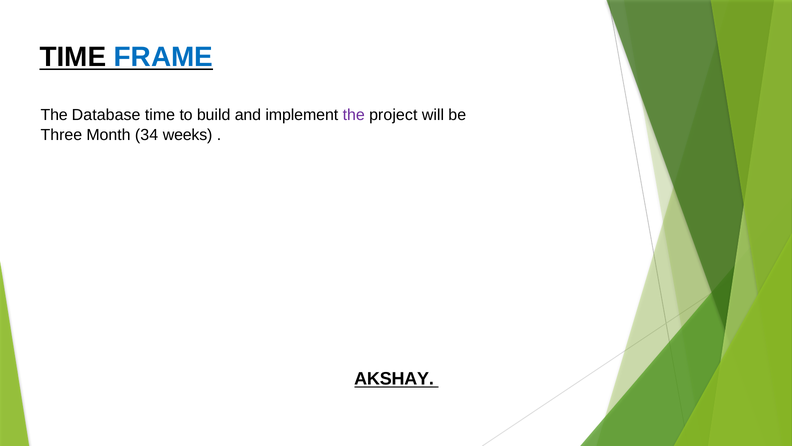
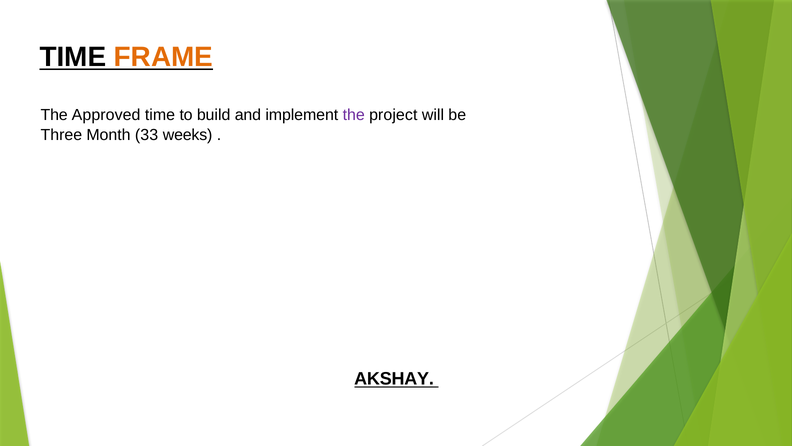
FRAME colour: blue -> orange
Database: Database -> Approved
34: 34 -> 33
